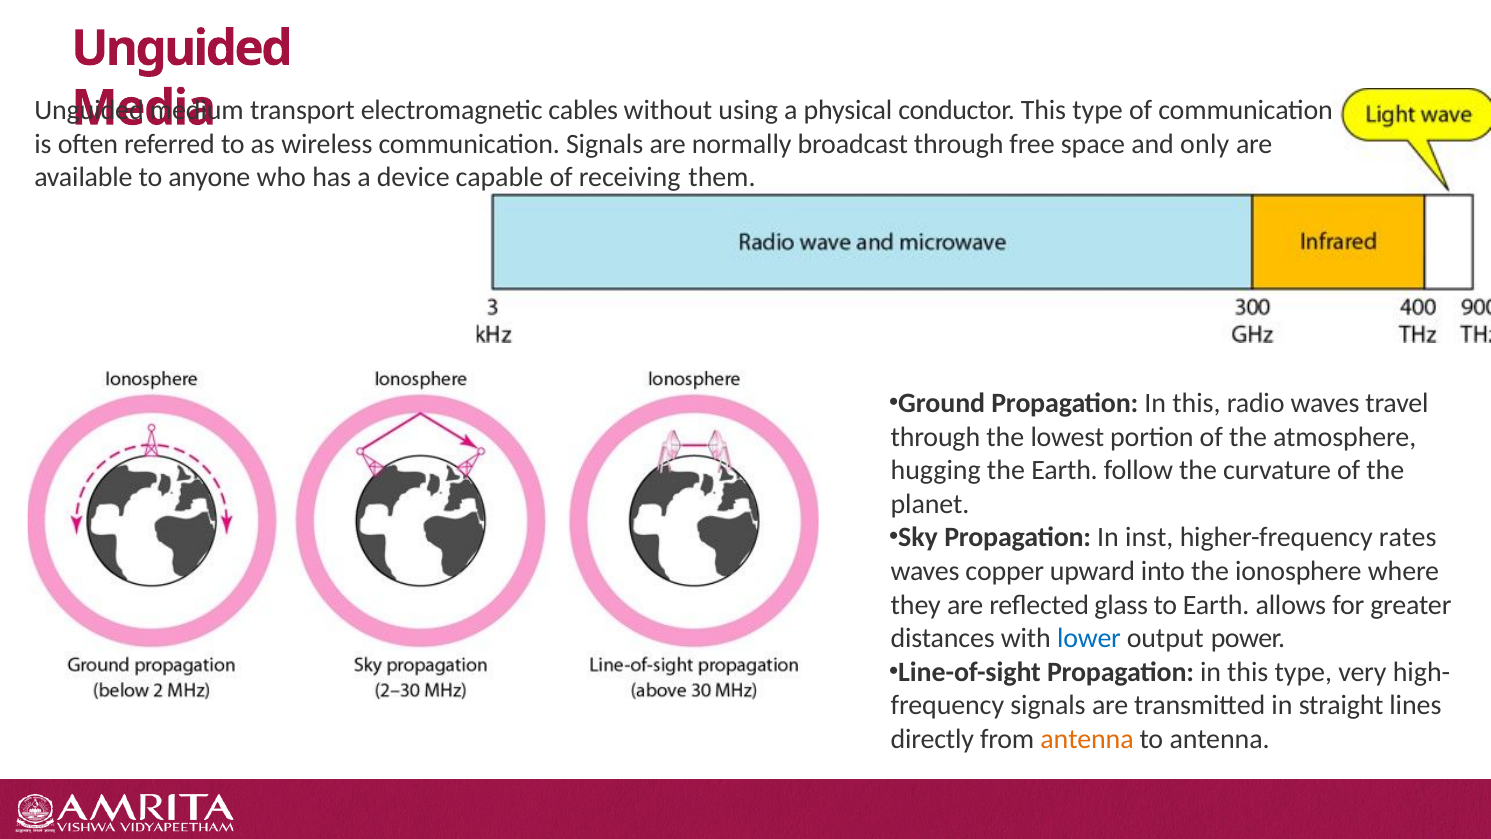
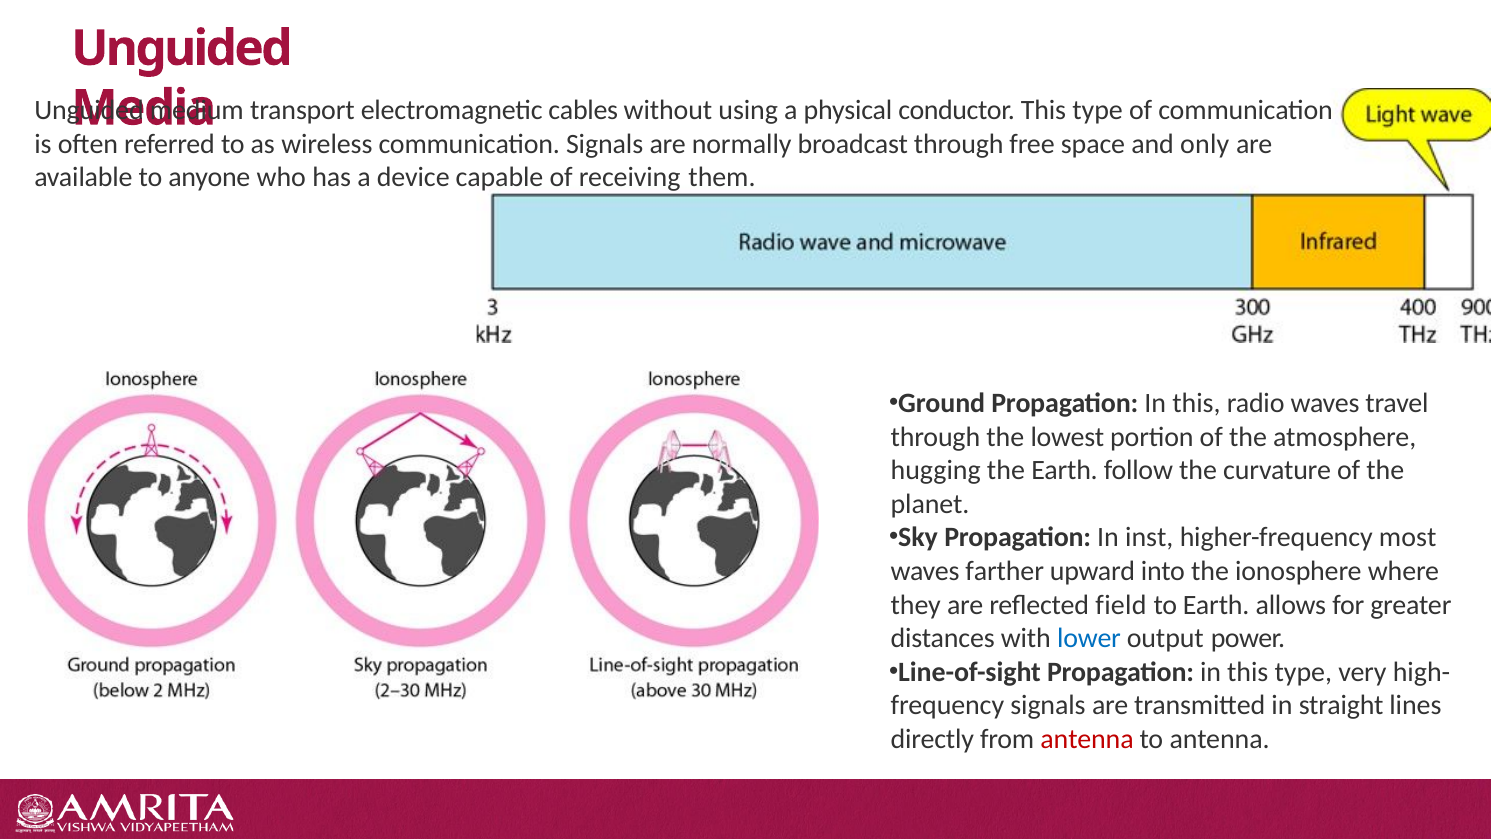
rates: rates -> most
copper: copper -> farther
glass: glass -> field
antenna at (1087, 739) colour: orange -> red
